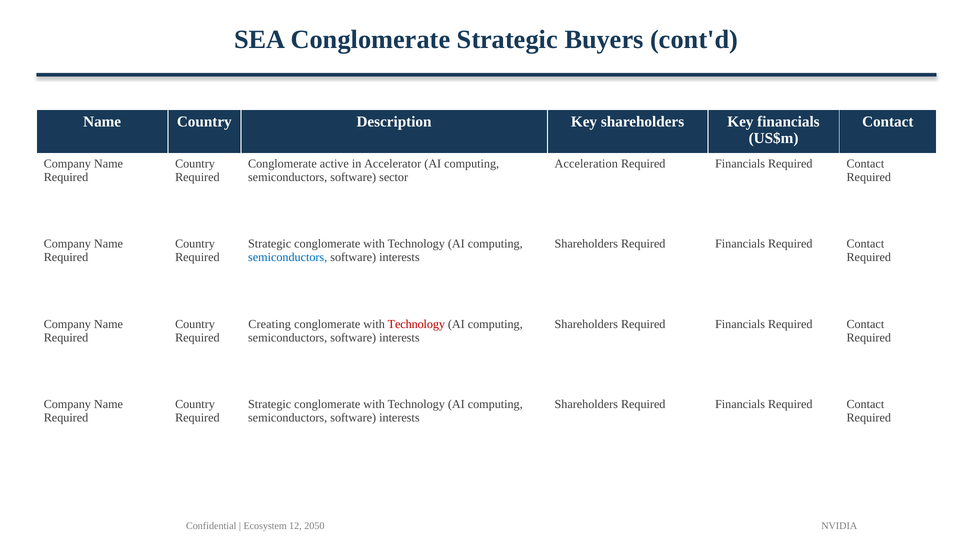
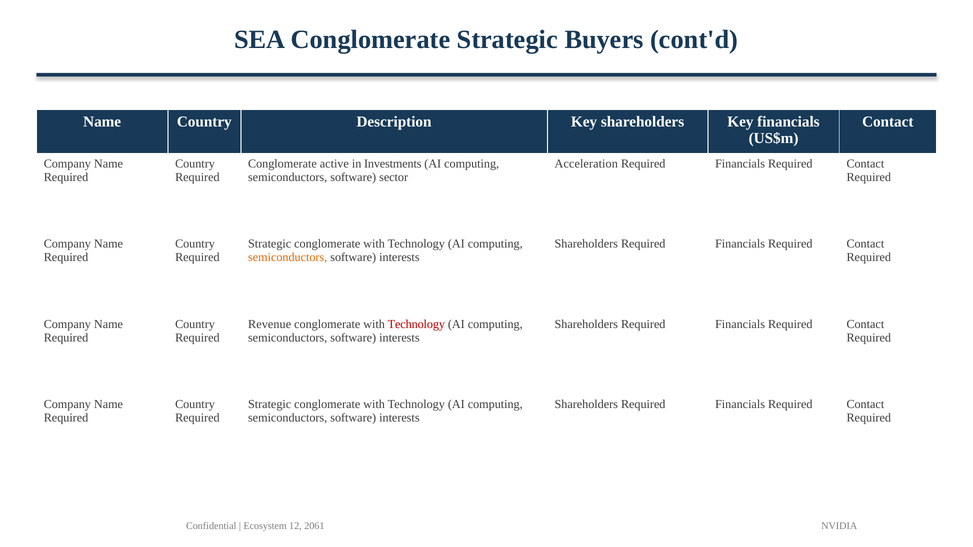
Accelerator: Accelerator -> Investments
semiconductors at (288, 258) colour: blue -> orange
Creating: Creating -> Revenue
2050: 2050 -> 2061
